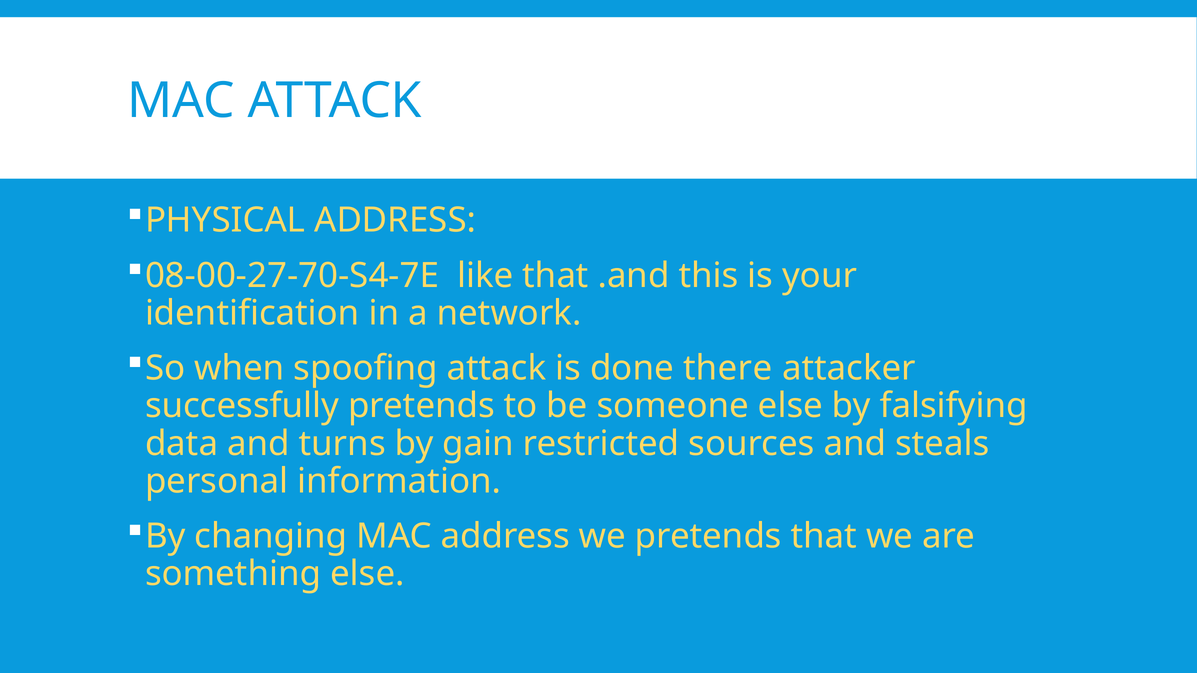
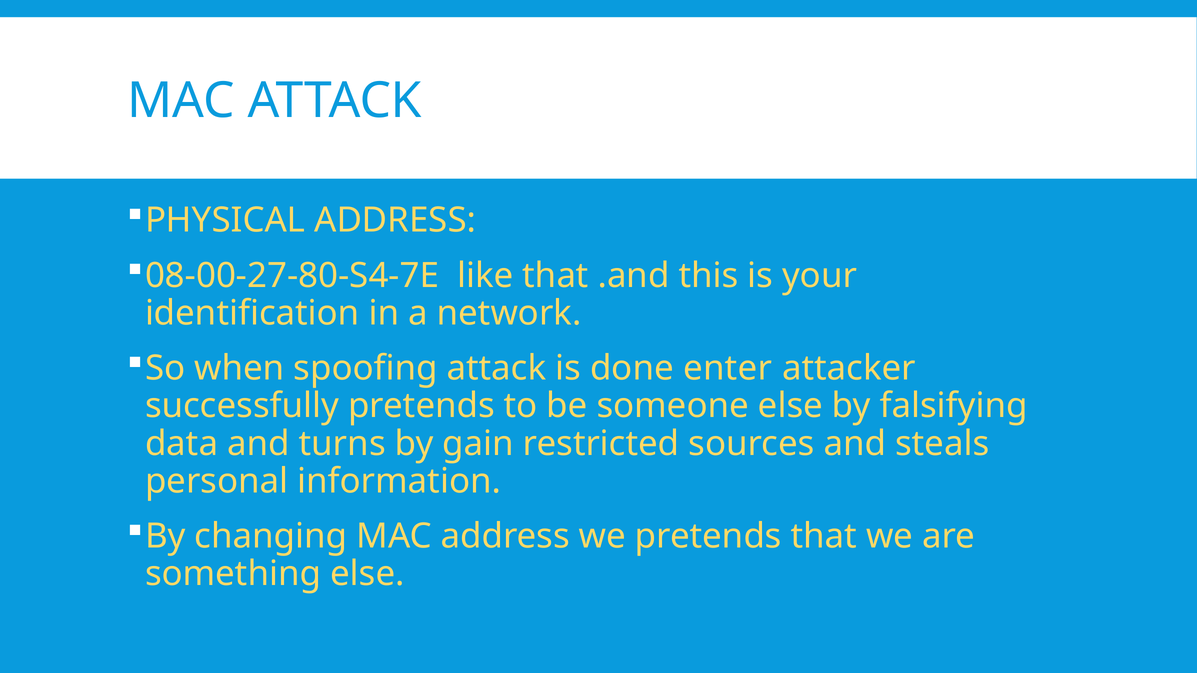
08-00-27-70-S4-7E: 08-00-27-70-S4-7E -> 08-00-27-80-S4-7E
there: there -> enter
